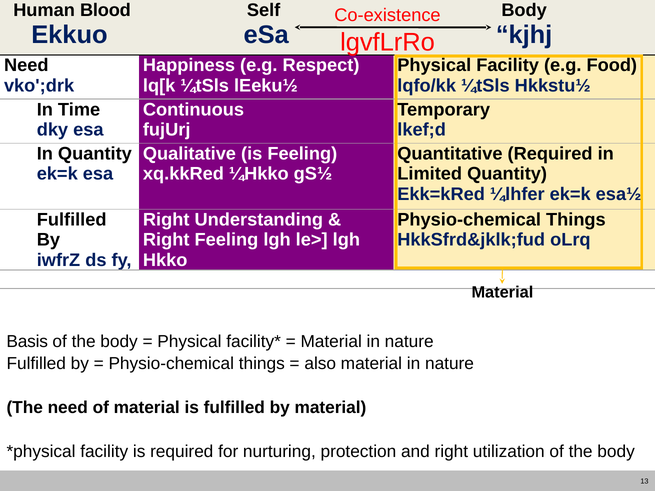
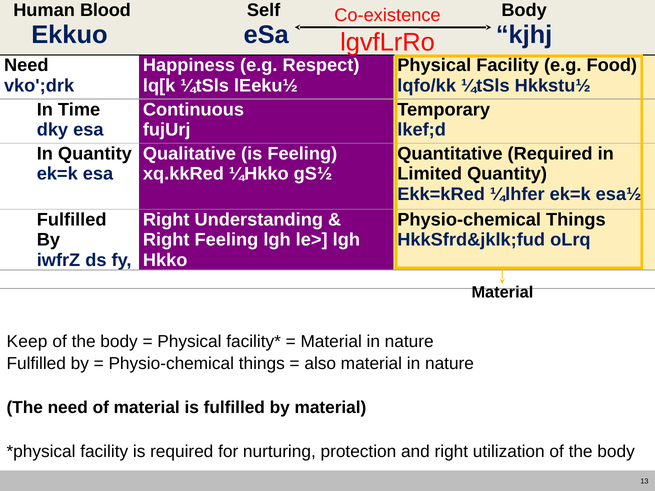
Basis: Basis -> Keep
